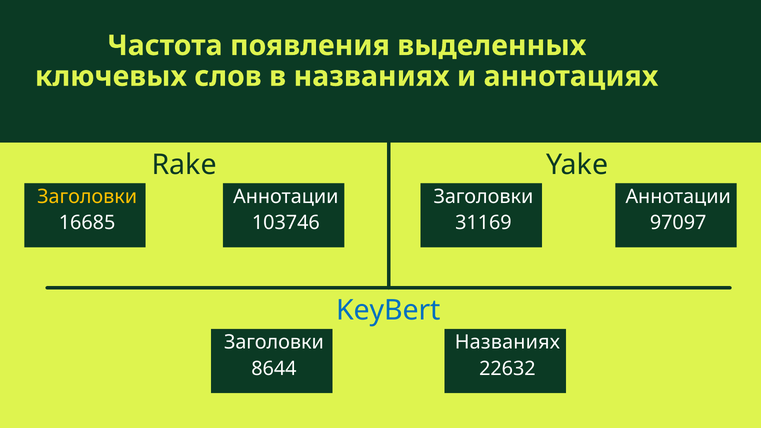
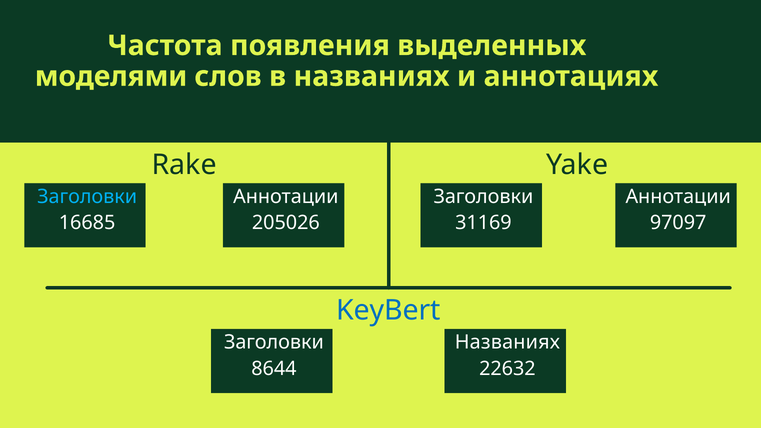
ключевыx: ключевыx -> моделями
Заголовки at (87, 197) colour: yellow -> light blue
103746: 103746 -> 205026
